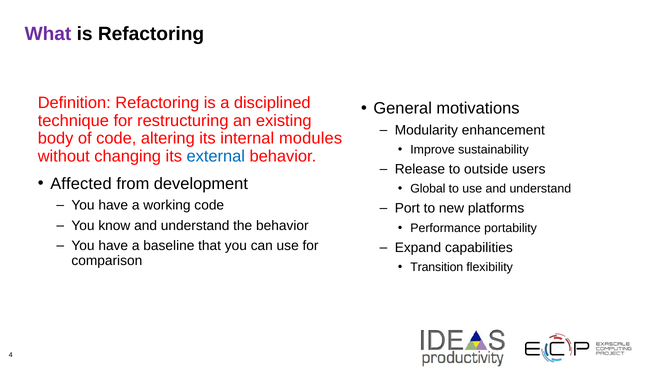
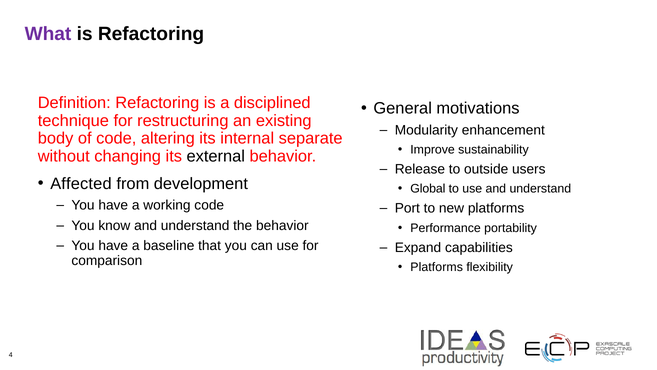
modules: modules -> separate
external colour: blue -> black
Transition at (437, 267): Transition -> Platforms
